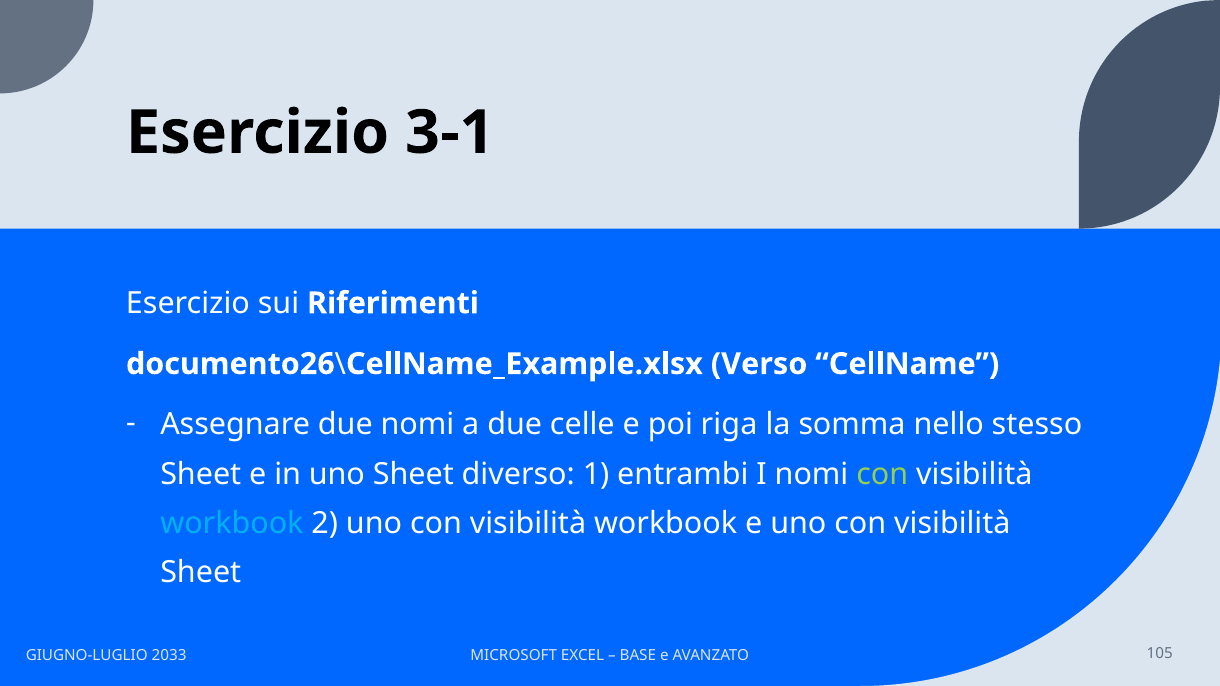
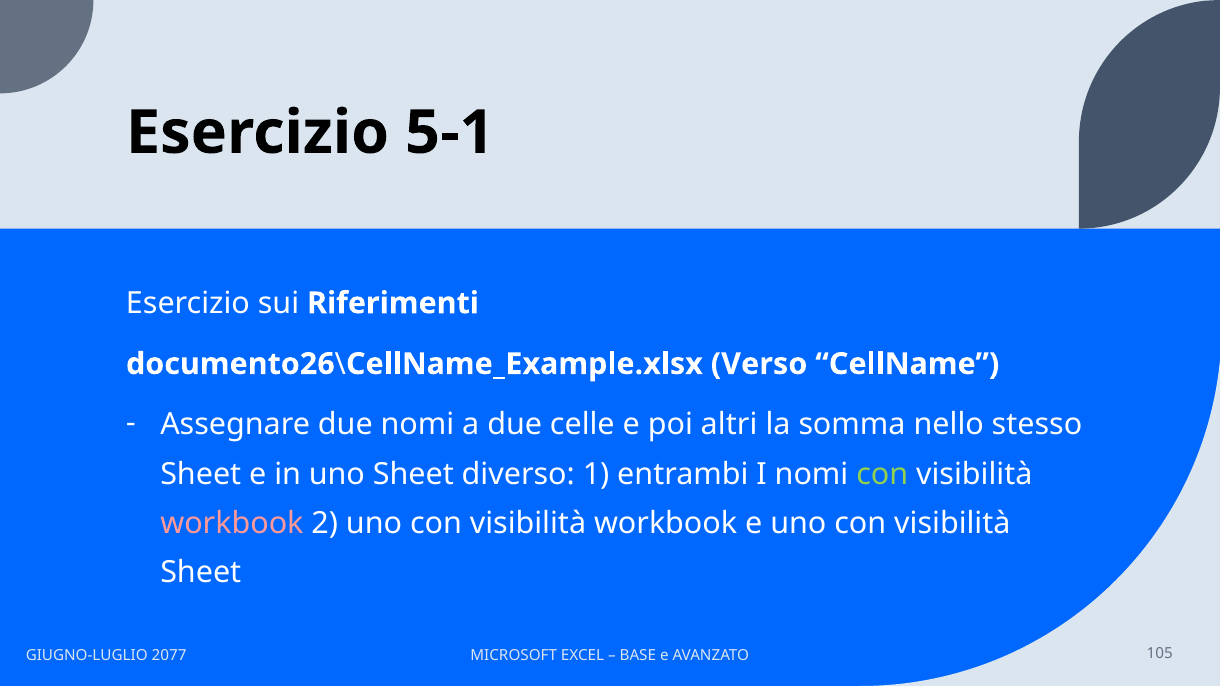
3-1: 3-1 -> 5-1
riga: riga -> altri
workbook at (232, 524) colour: light blue -> pink
2033: 2033 -> 2077
